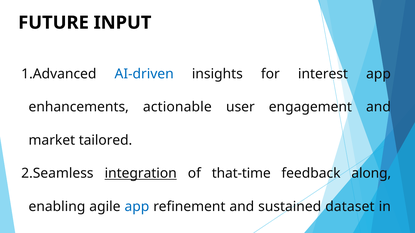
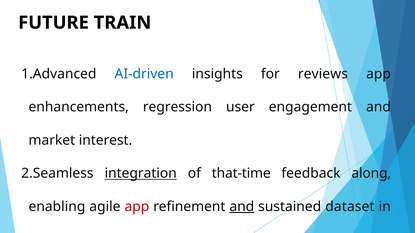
INPUT: INPUT -> TRAIN
interest: interest -> reviews
actionable: actionable -> regression
tailored: tailored -> interest
app at (137, 207) colour: blue -> red
and at (242, 207) underline: none -> present
